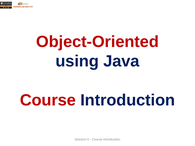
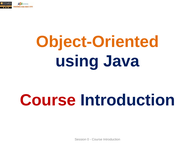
Object-Oriented colour: red -> orange
